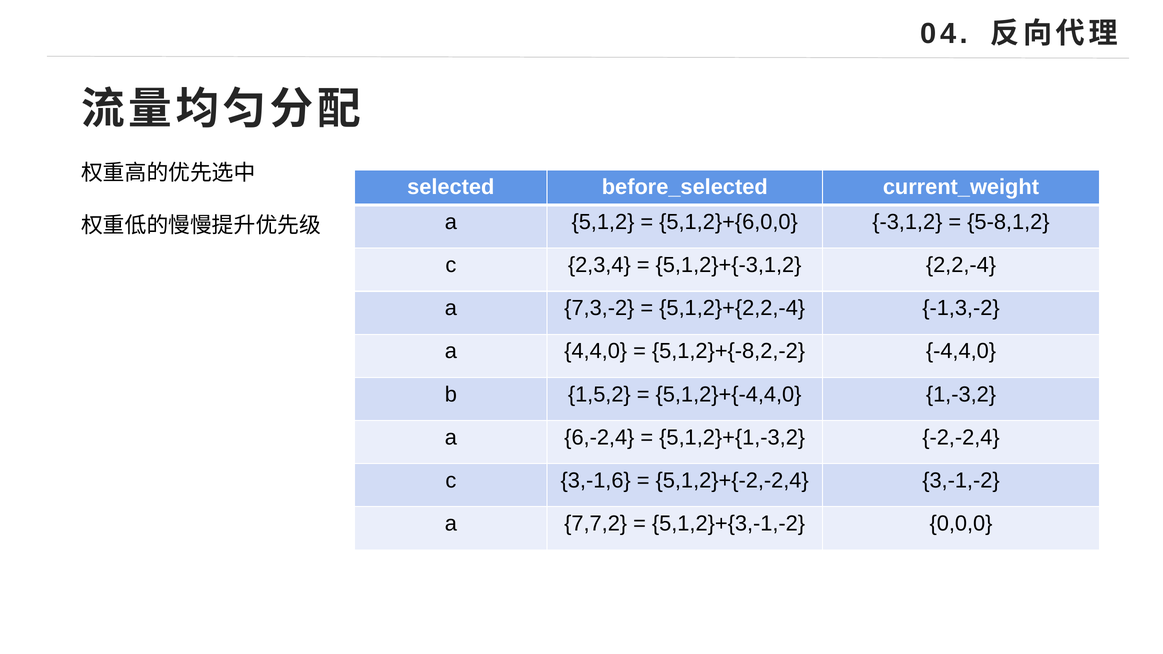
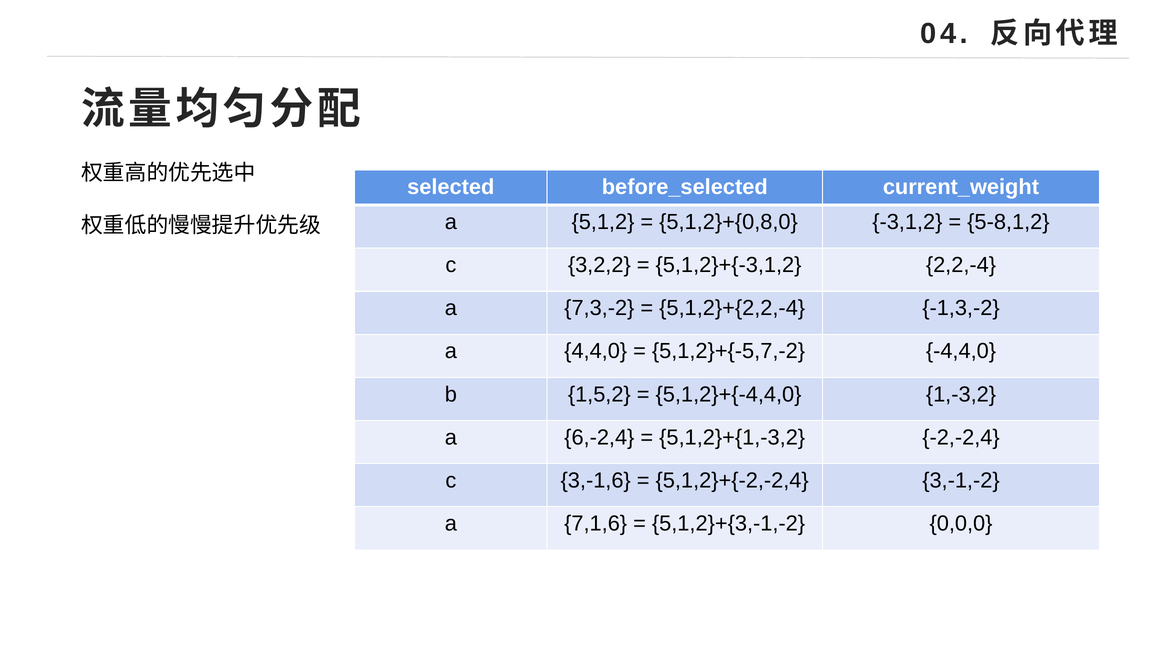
5,1,2}+{6,0,0: 5,1,2}+{6,0,0 -> 5,1,2}+{0,8,0
2,3,4: 2,3,4 -> 3,2,2
5,1,2}+{-8,2,-2: 5,1,2}+{-8,2,-2 -> 5,1,2}+{-5,7,-2
7,7,2: 7,7,2 -> 7,1,6
